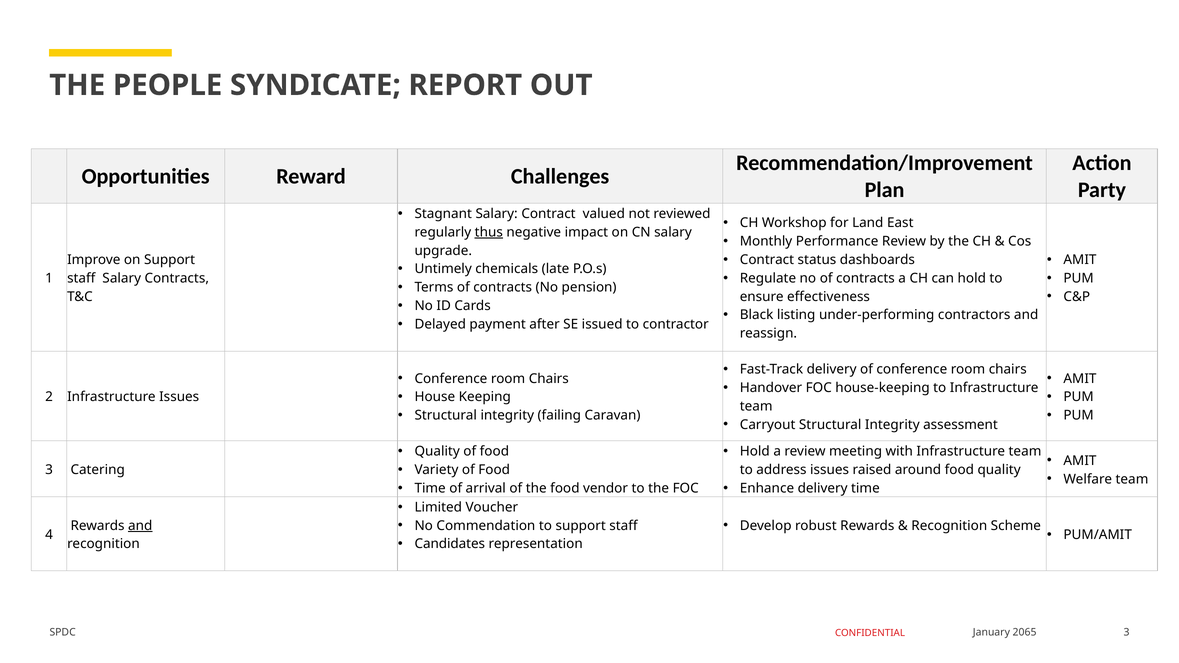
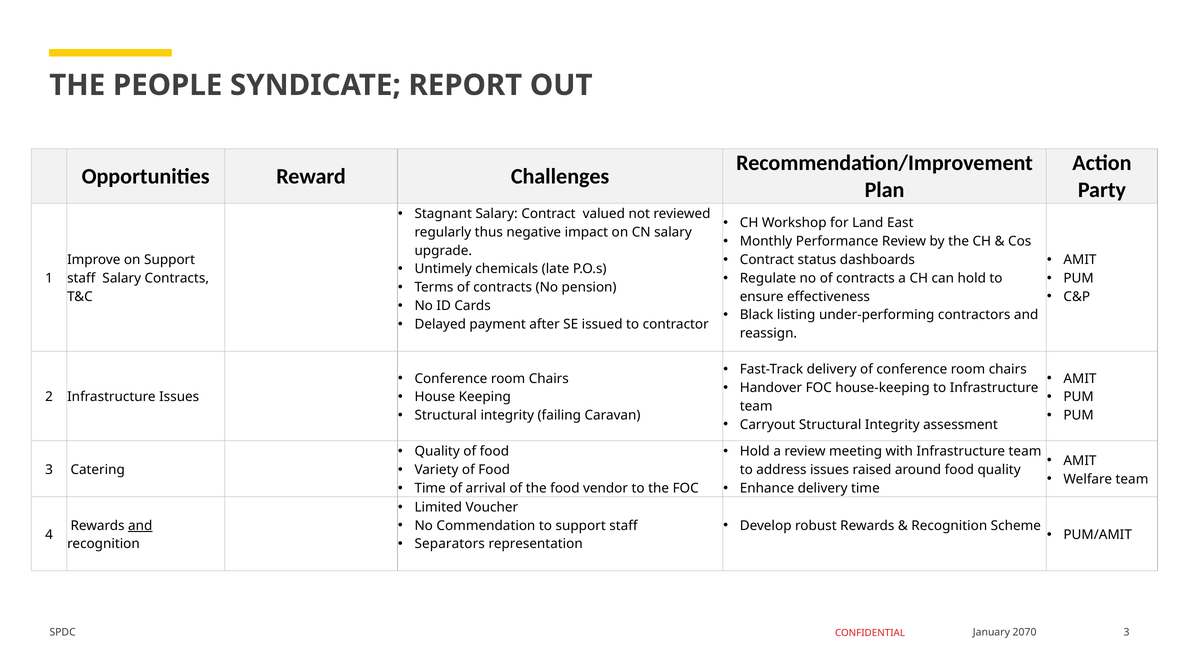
thus underline: present -> none
Candidates: Candidates -> Separators
2065: 2065 -> 2070
